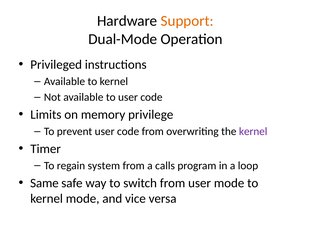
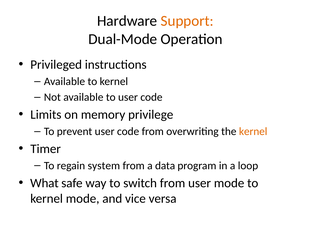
kernel at (253, 132) colour: purple -> orange
calls: calls -> data
Same: Same -> What
